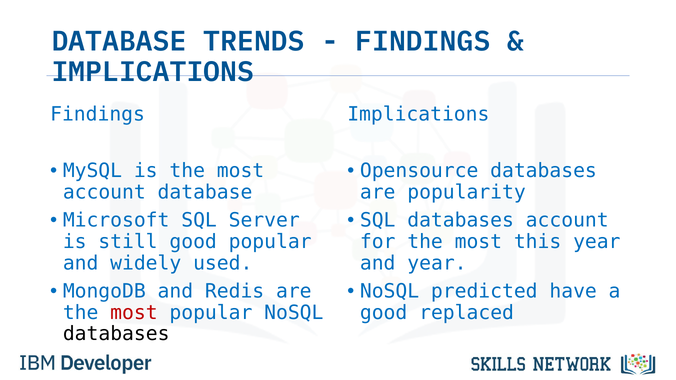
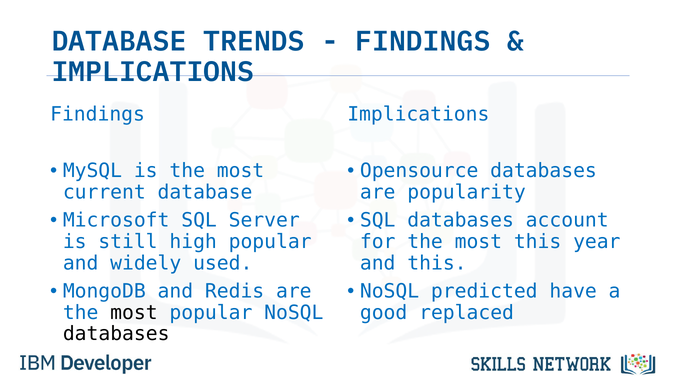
account at (104, 192): account -> current
still good: good -> high
and year: year -> this
most at (134, 313) colour: red -> black
